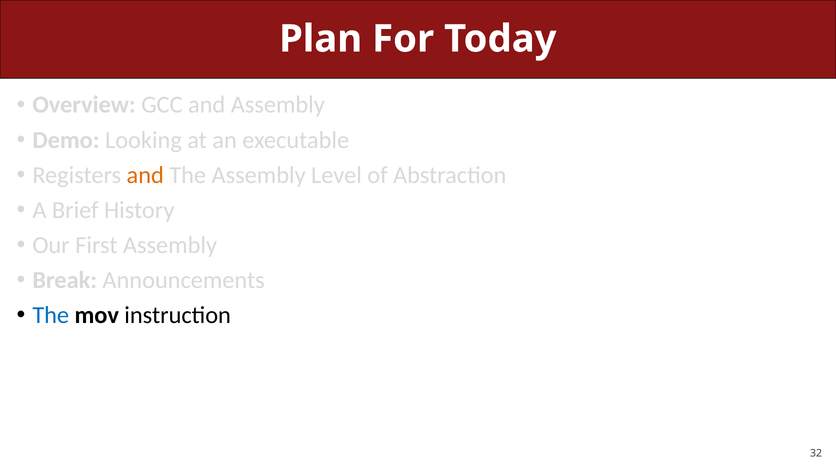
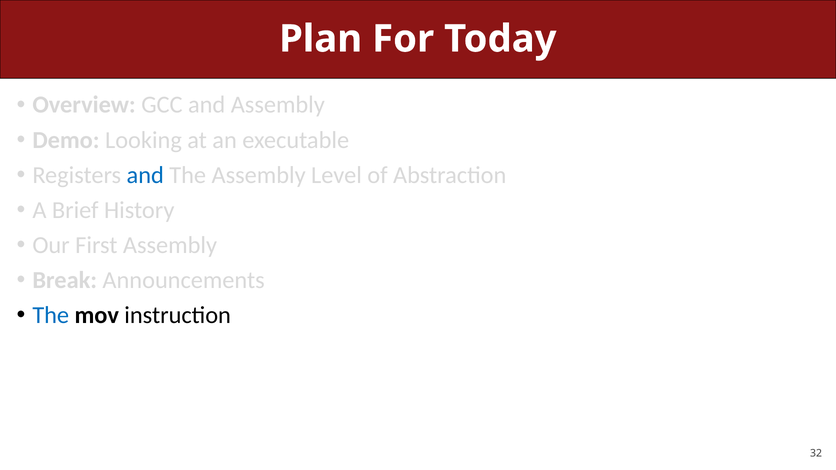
and at (145, 175) colour: orange -> blue
